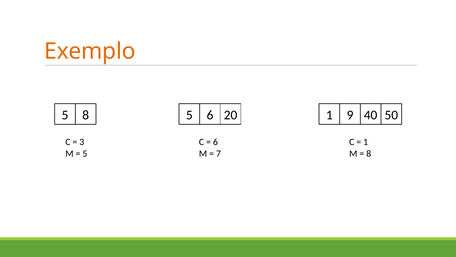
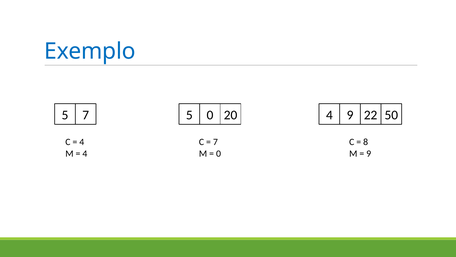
Exemplo colour: orange -> blue
5 8: 8 -> 7
5 6: 6 -> 0
20 1: 1 -> 4
40: 40 -> 22
3 at (82, 142): 3 -> 4
6 at (215, 142): 6 -> 7
1 at (366, 142): 1 -> 8
5 at (85, 153): 5 -> 4
7 at (219, 153): 7 -> 0
8 at (369, 153): 8 -> 9
